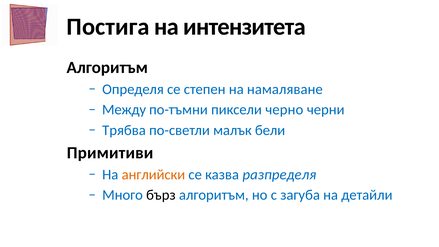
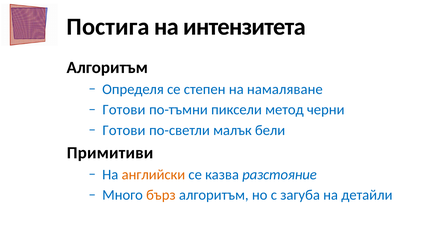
Между at (124, 110): Между -> Готови
черно: черно -> метод
Трябва at (124, 130): Трябва -> Готови
разпределя: разпределя -> разстояние
бърз colour: black -> orange
